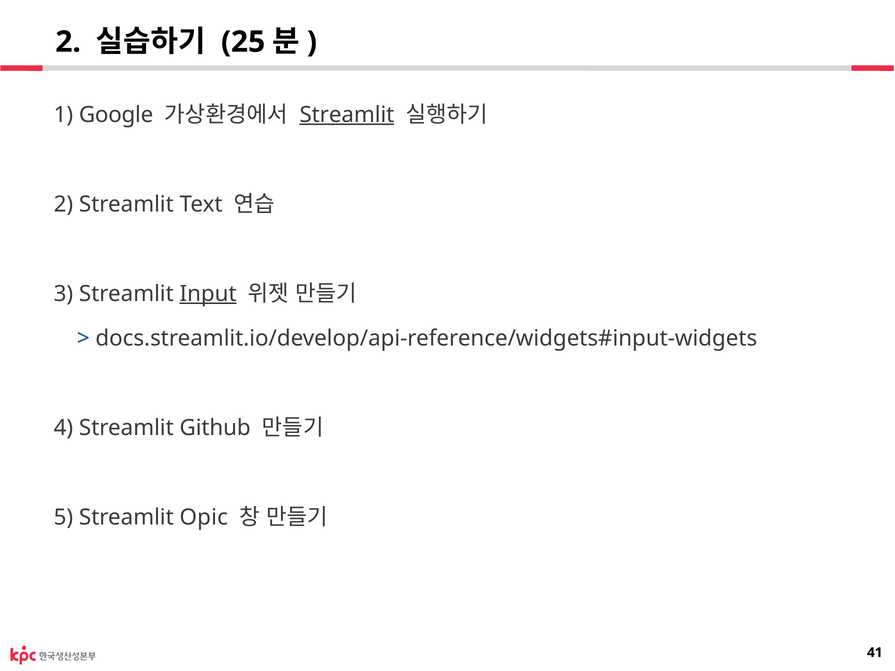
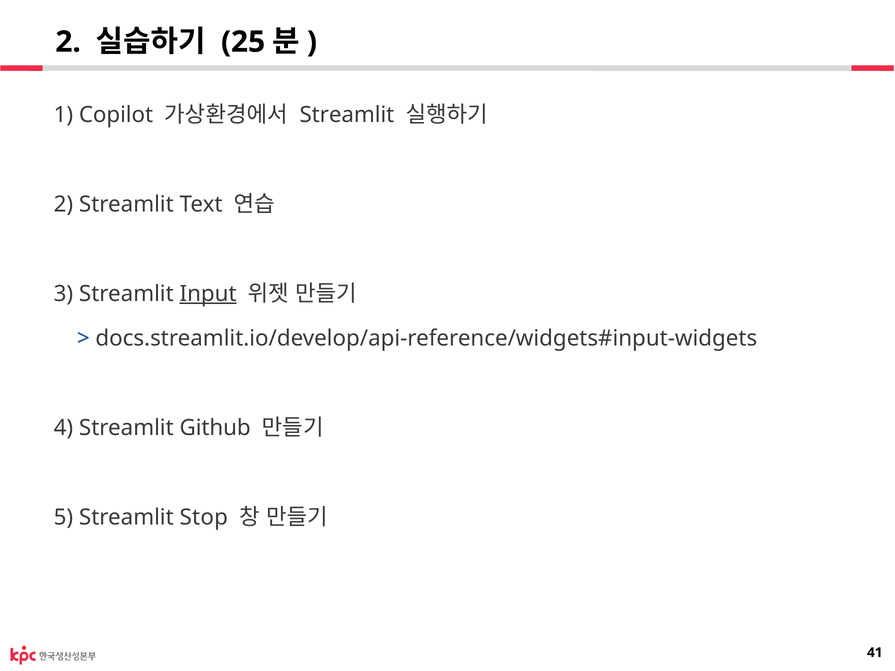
Google: Google -> Copilot
Streamlit at (347, 115) underline: present -> none
Opic: Opic -> Stop
